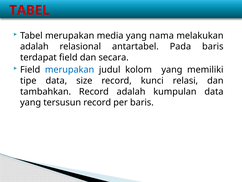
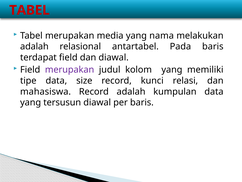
dan secara: secara -> diawal
merupakan at (70, 70) colour: blue -> purple
tambahkan: tambahkan -> mahasiswa
tersusun record: record -> diawal
